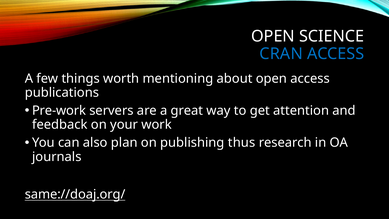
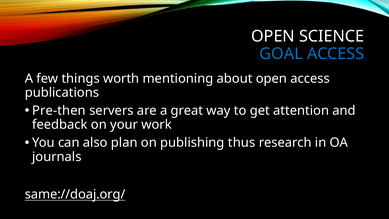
CRAN: CRAN -> GOAL
Pre-work: Pre-work -> Pre-then
